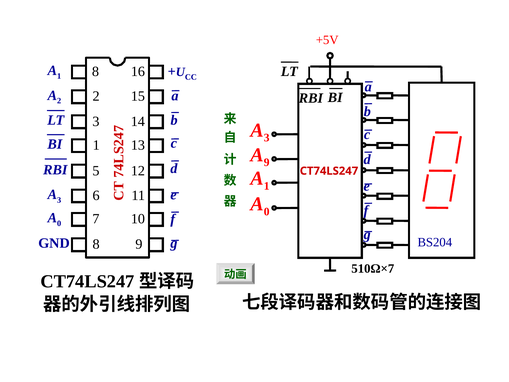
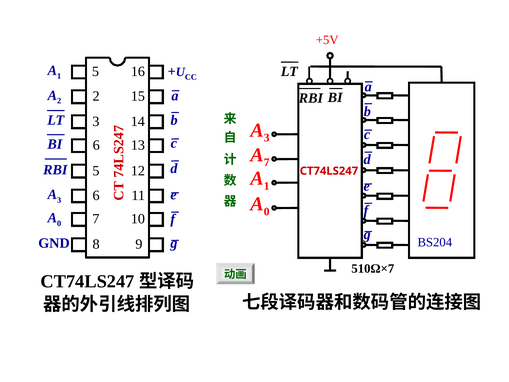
1 8: 8 -> 5
BI 1: 1 -> 6
A 9: 9 -> 7
